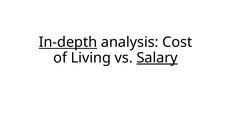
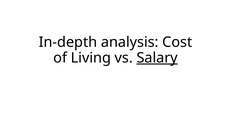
In-depth underline: present -> none
